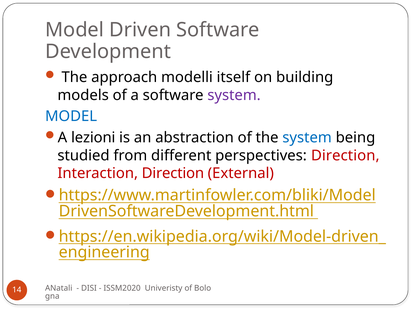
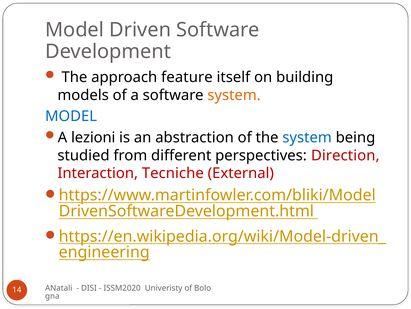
modelli: modelli -> feature
system at (234, 95) colour: purple -> orange
Interaction Direction: Direction -> Tecniche
